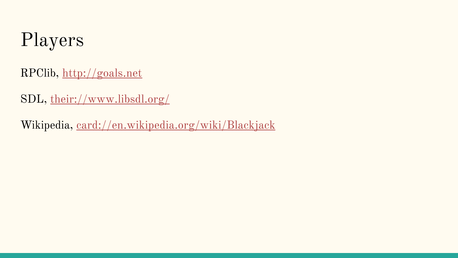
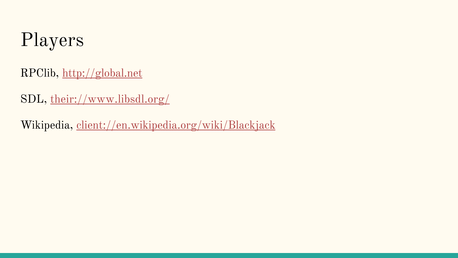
http://goals.net: http://goals.net -> http://global.net
card://en.wikipedia.org/wiki/Blackjack: card://en.wikipedia.org/wiki/Blackjack -> client://en.wikipedia.org/wiki/Blackjack
